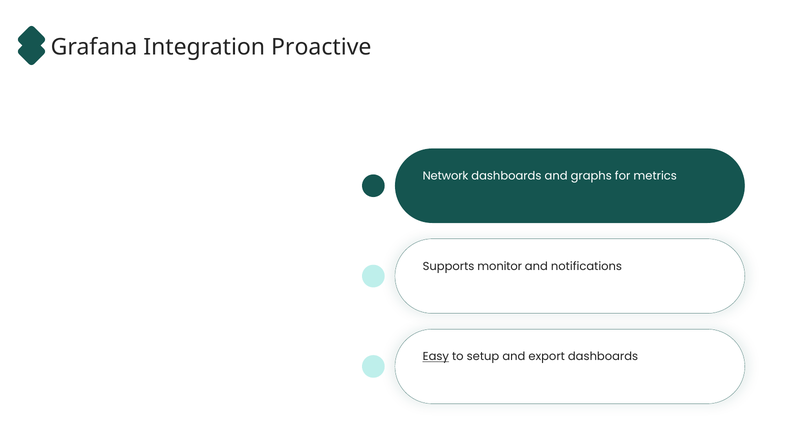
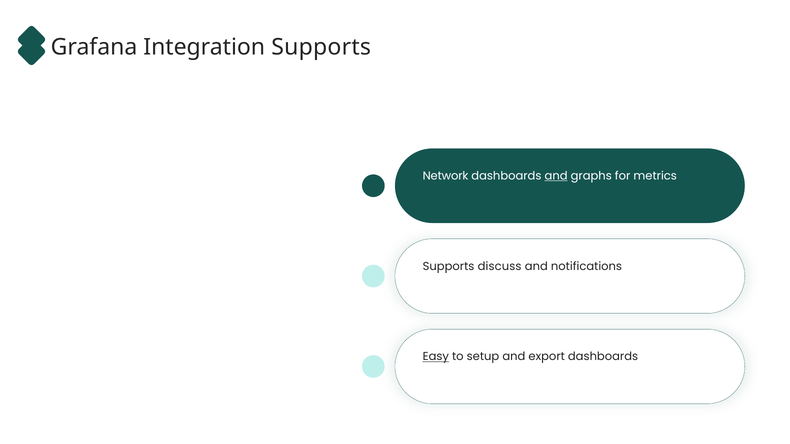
Integration Proactive: Proactive -> Supports
and at (556, 176) underline: none -> present
monitor: monitor -> discuss
